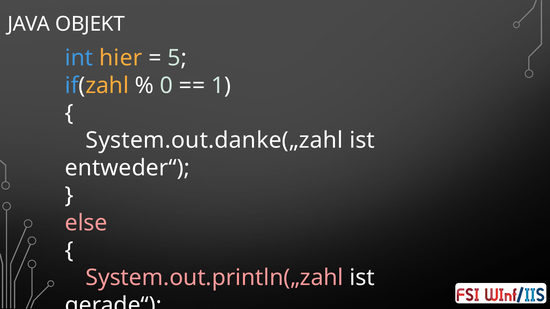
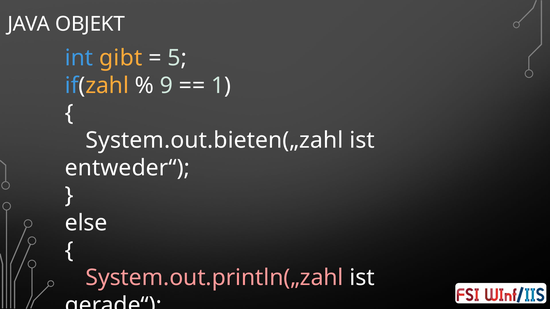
hier: hier -> gibt
0: 0 -> 9
System.out.danke(„zahl: System.out.danke(„zahl -> System.out.bieten(„zahl
else colour: pink -> white
